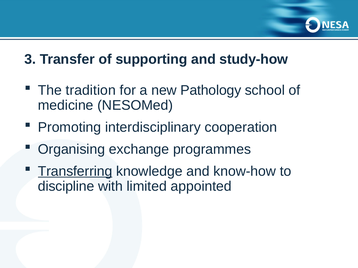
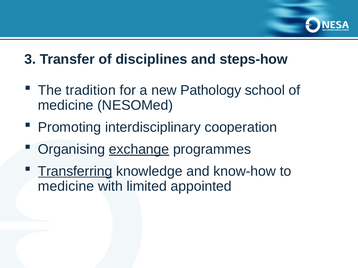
supporting: supporting -> disciplines
study-how: study-how -> steps-how
exchange underline: none -> present
discipline at (66, 187): discipline -> medicine
